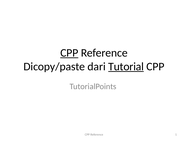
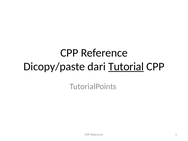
CPP at (69, 53) underline: present -> none
